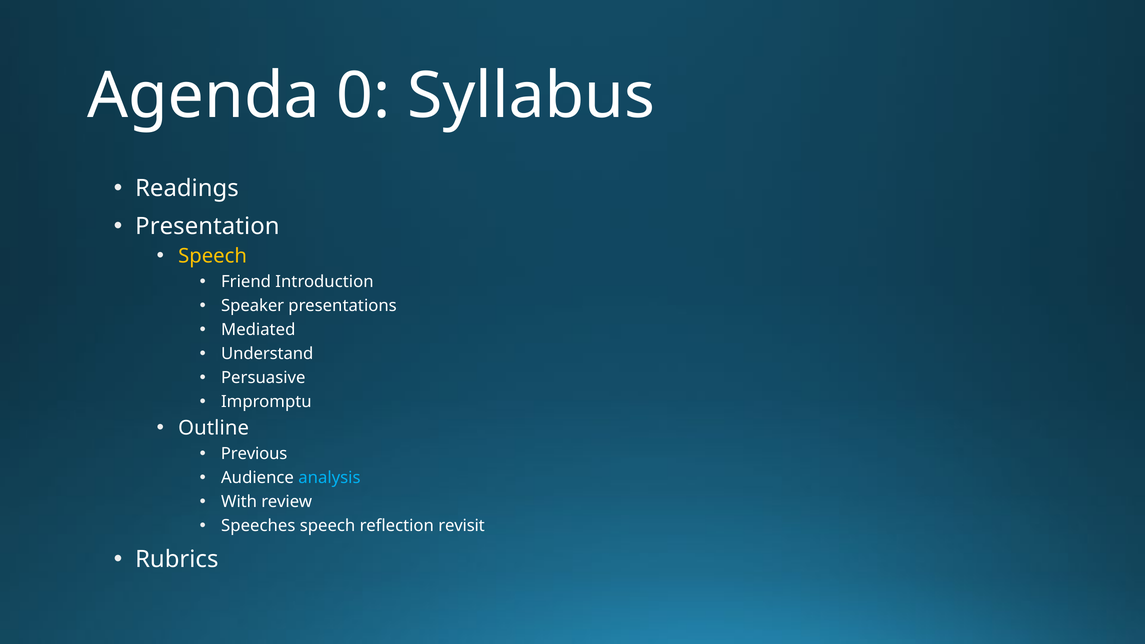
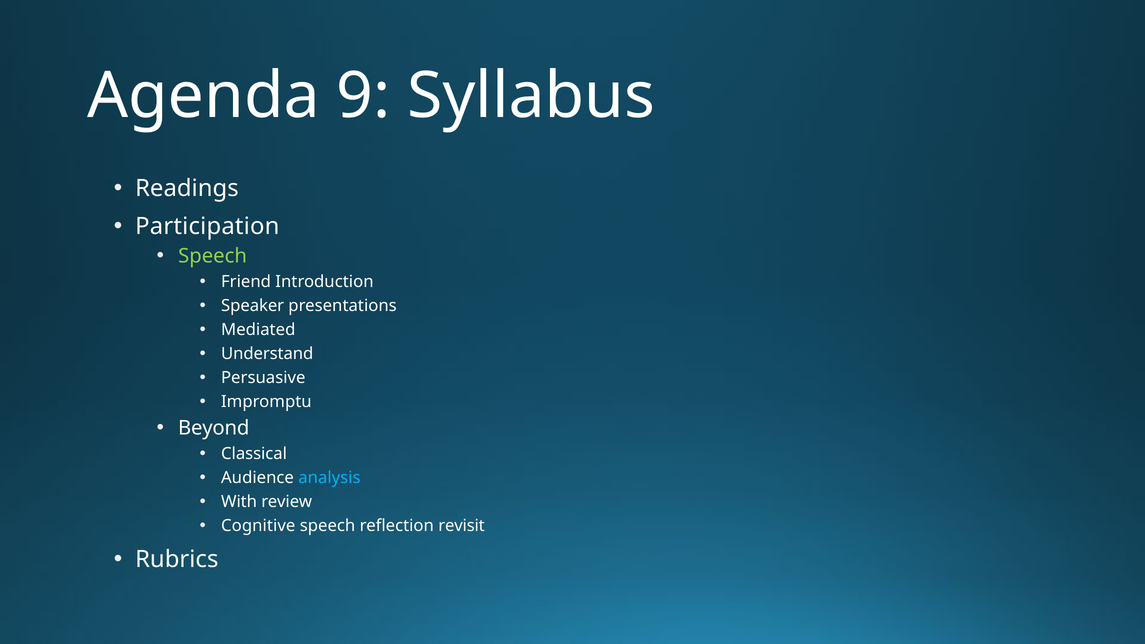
0: 0 -> 9
Presentation: Presentation -> Participation
Speech at (213, 256) colour: yellow -> light green
Outline: Outline -> Beyond
Previous: Previous -> Classical
Speeches: Speeches -> Cognitive
